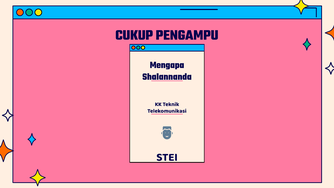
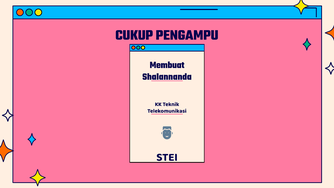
Mengapa: Mengapa -> Membuat
